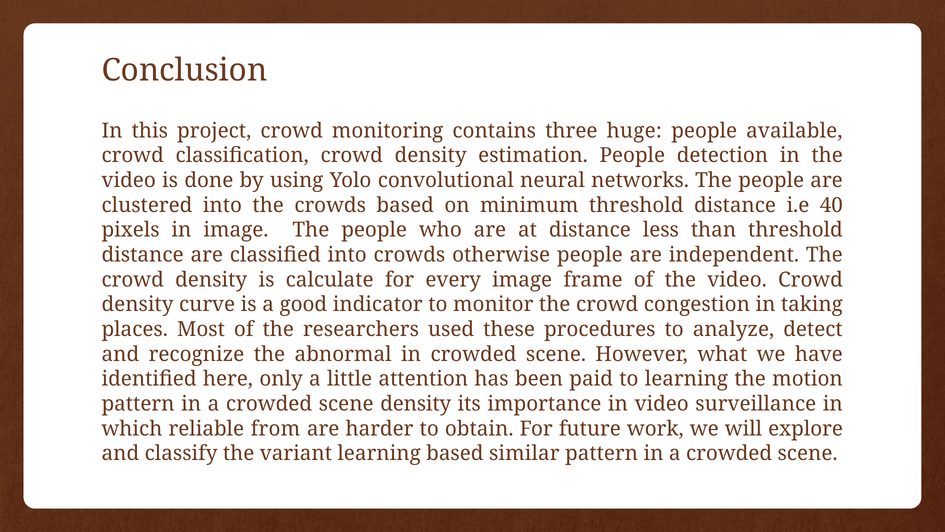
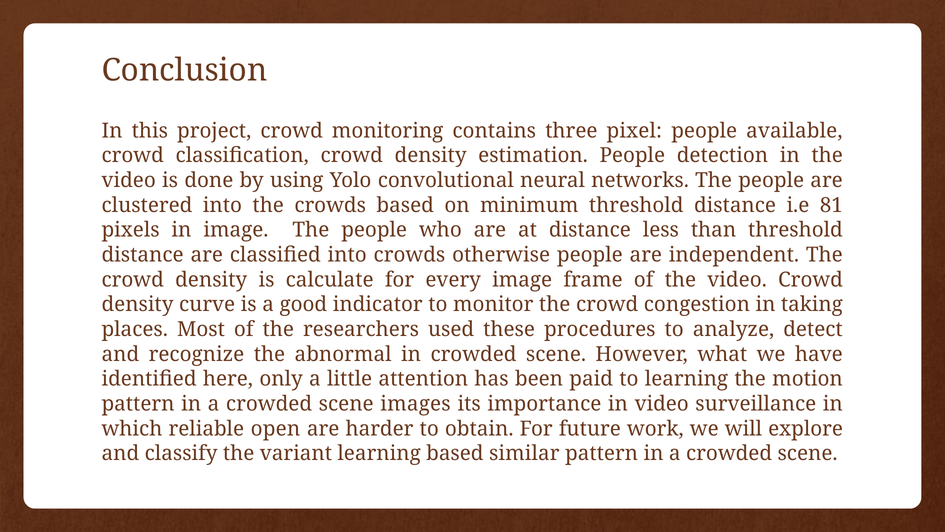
huge: huge -> pixel
40: 40 -> 81
scene density: density -> images
from: from -> open
